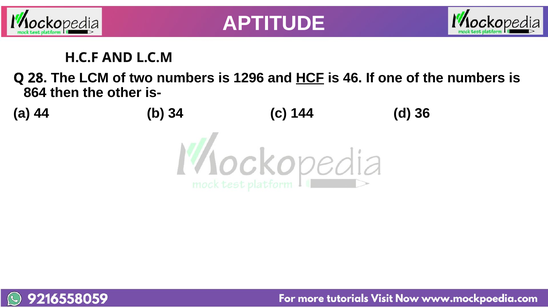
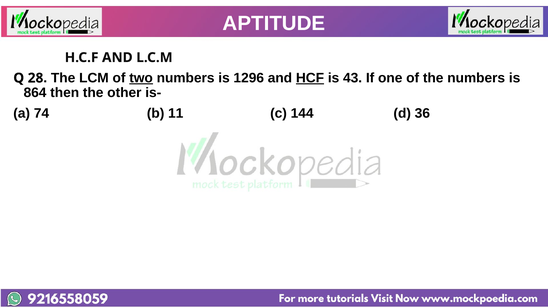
two underline: none -> present
46: 46 -> 43
44: 44 -> 74
34: 34 -> 11
